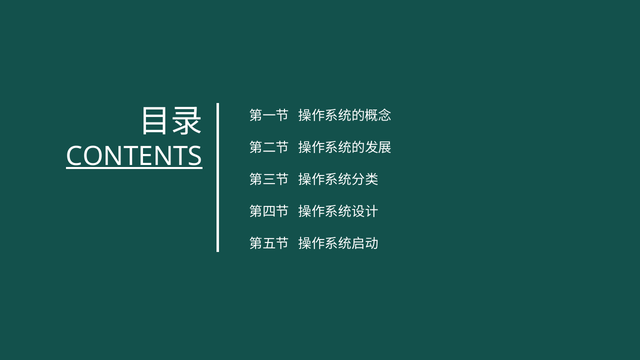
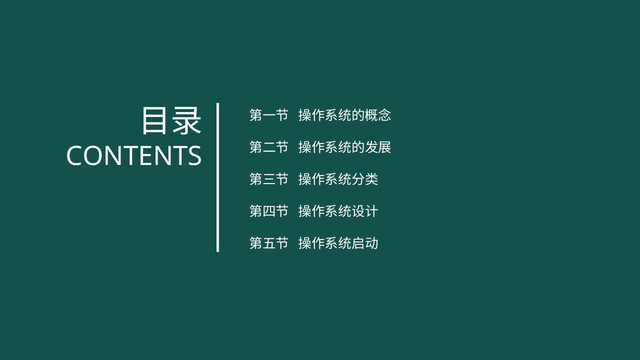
CONTENTS underline: present -> none
